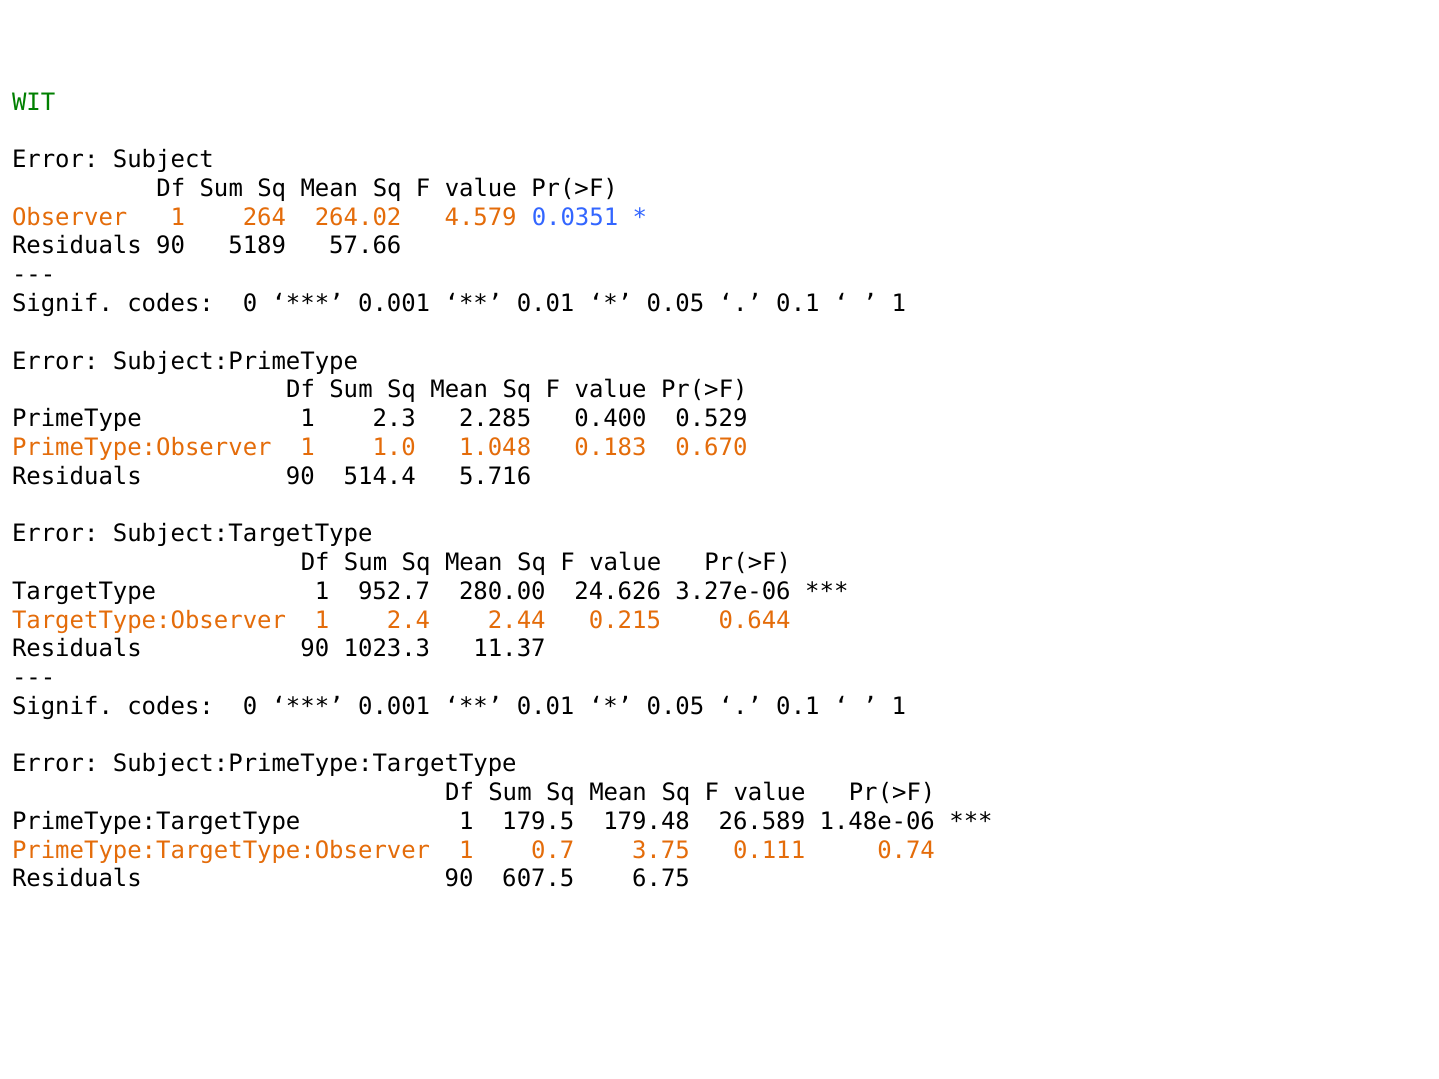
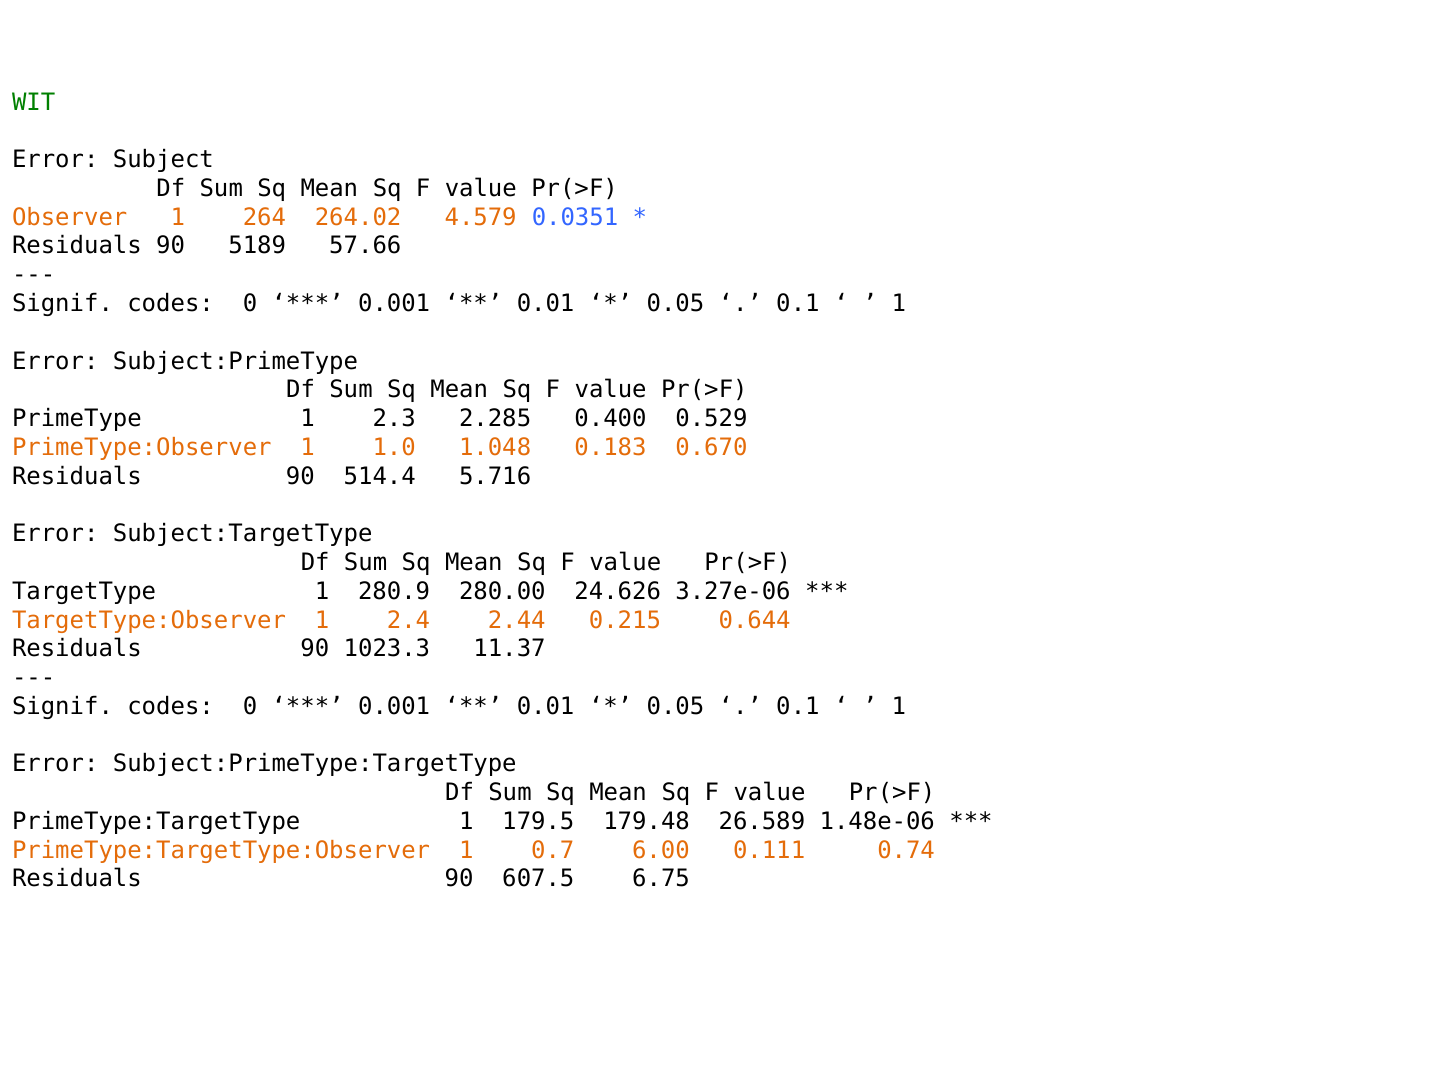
952.7: 952.7 -> 280.9
3.75: 3.75 -> 6.00
